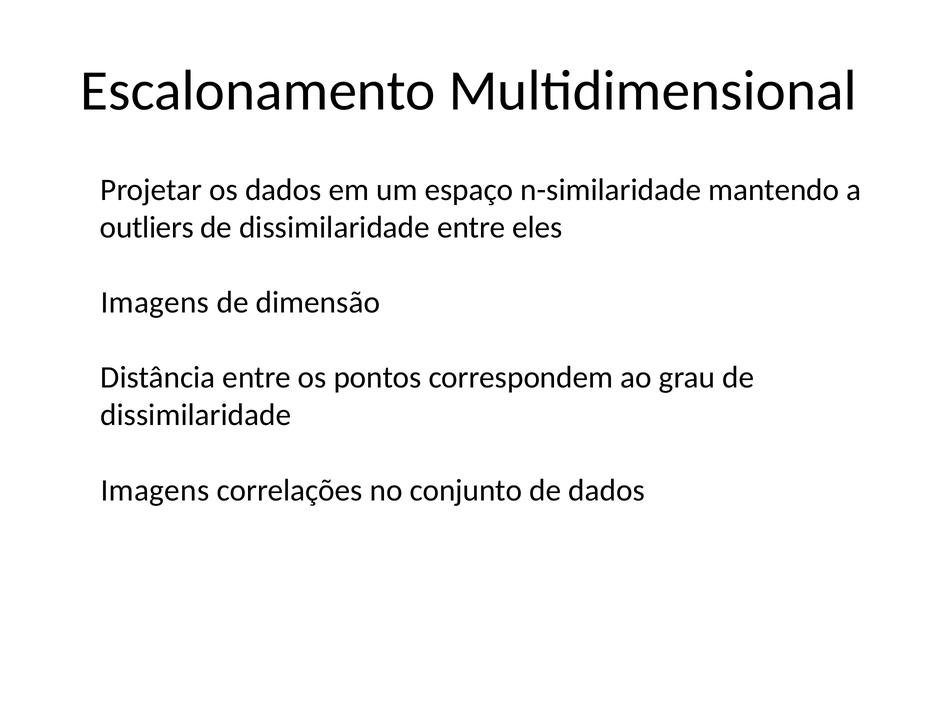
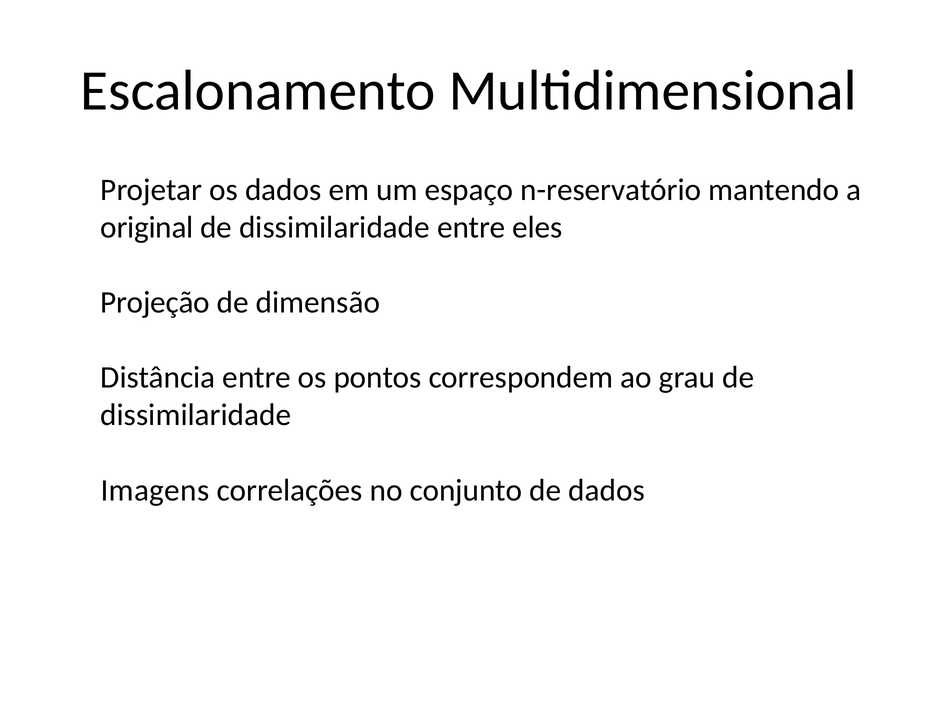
n-similaridade: n-similaridade -> n-reservatório
outliers: outliers -> original
Imagens at (155, 302): Imagens -> Projeção
